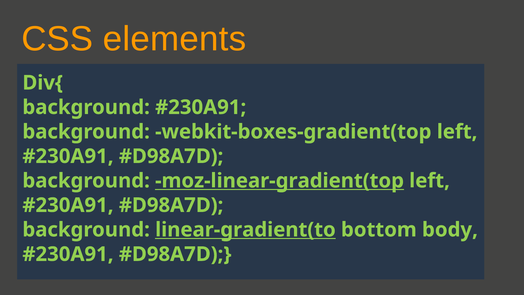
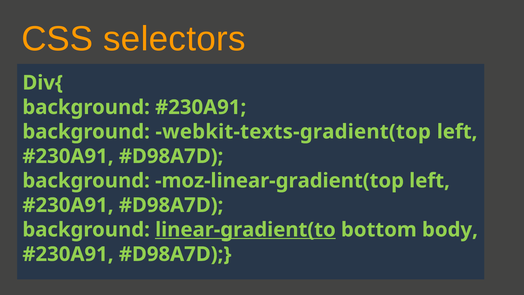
elements: elements -> selectors
webkit-boxes-gradient(top: webkit-boxes-gradient(top -> webkit-texts-gradient(top
moz-linear-gradient(top underline: present -> none
